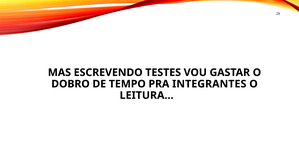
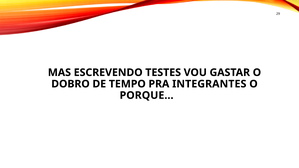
LEITURA: LEITURA -> PORQUE
